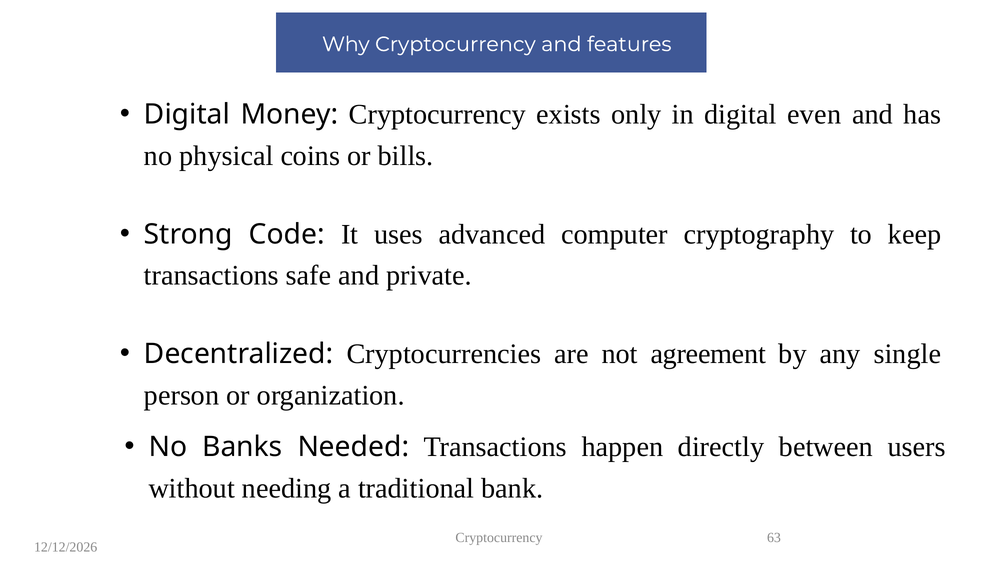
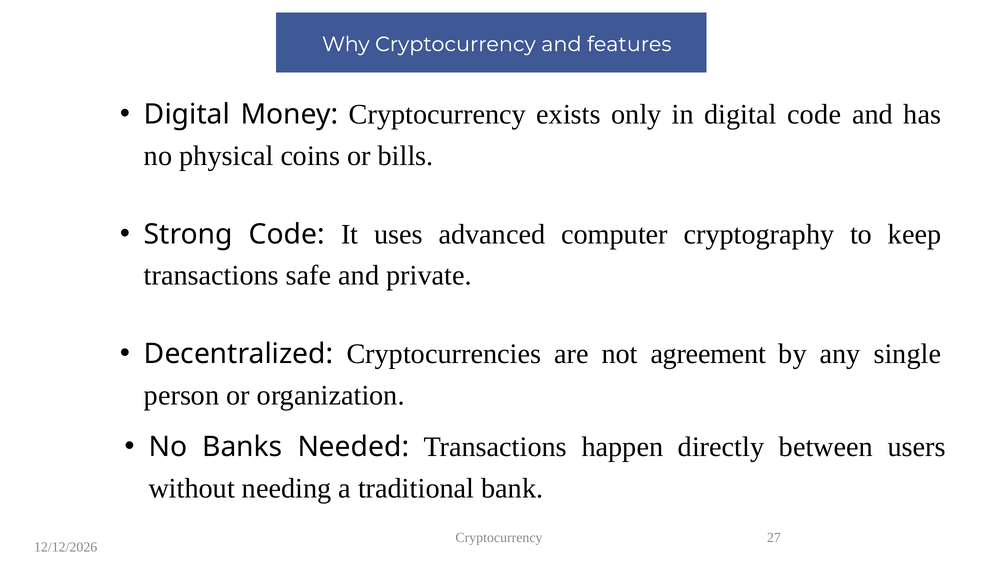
digital even: even -> code
63: 63 -> 27
